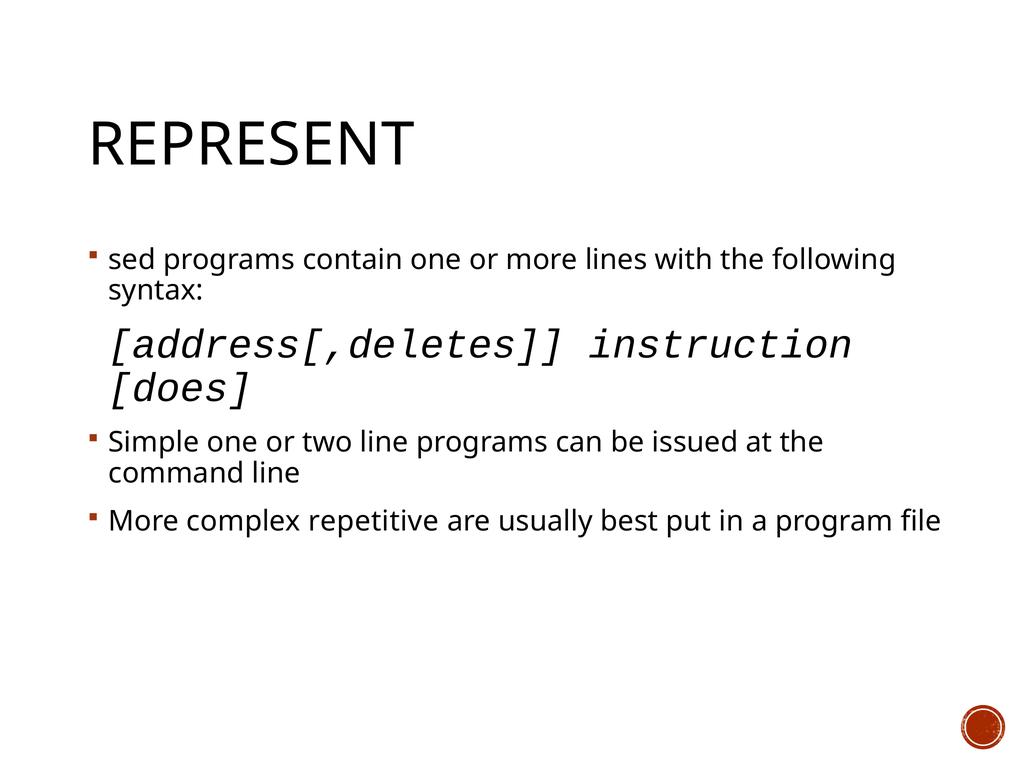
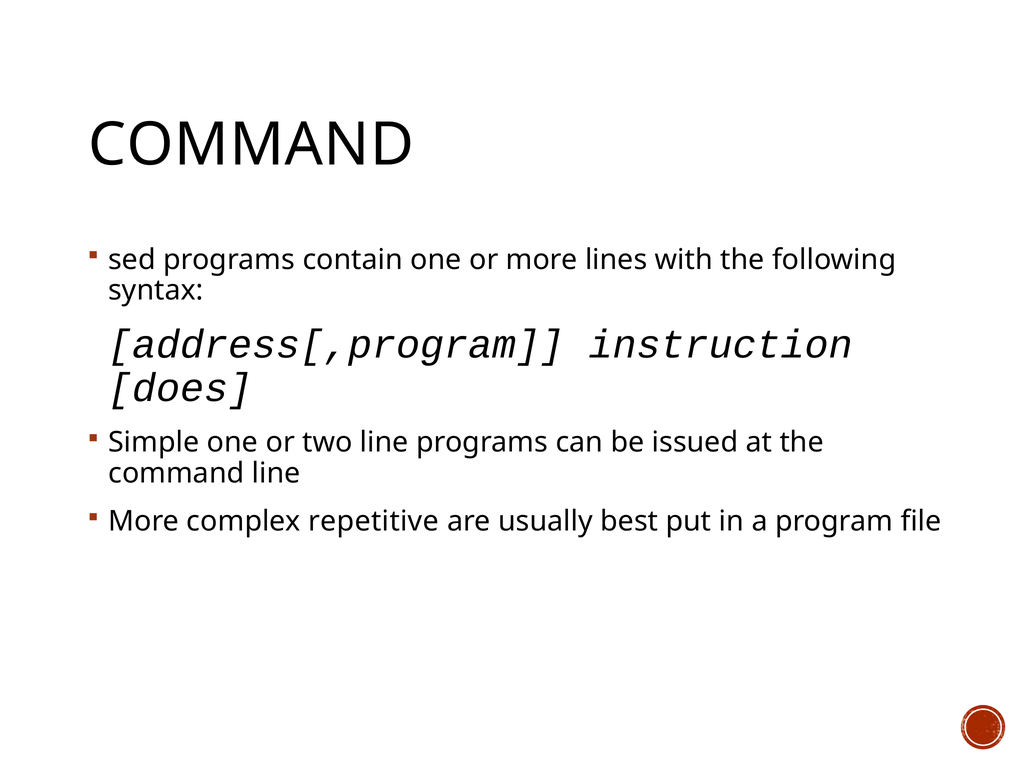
REPRESENT at (251, 145): REPRESENT -> COMMAND
address[,deletes: address[,deletes -> address[,program
